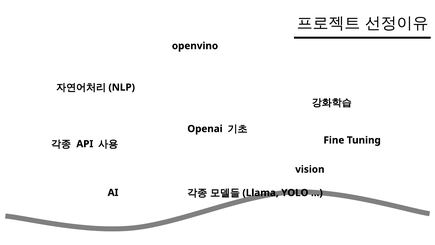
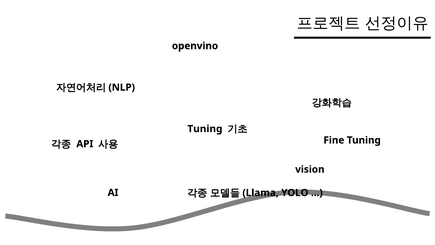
Openai at (205, 129): Openai -> Tuning
